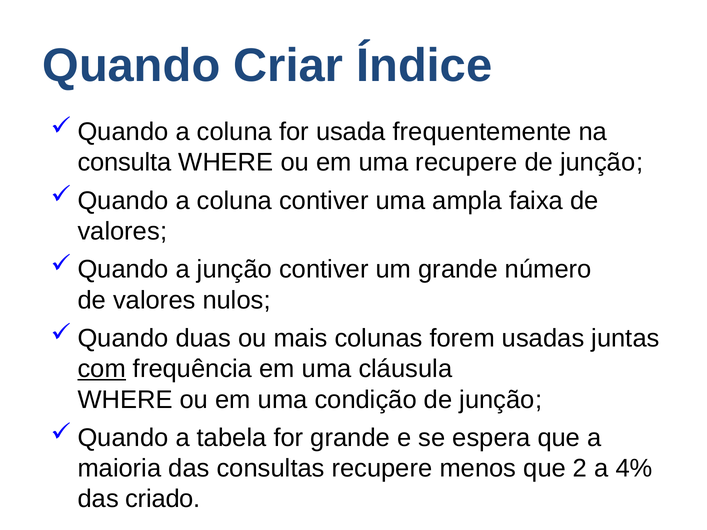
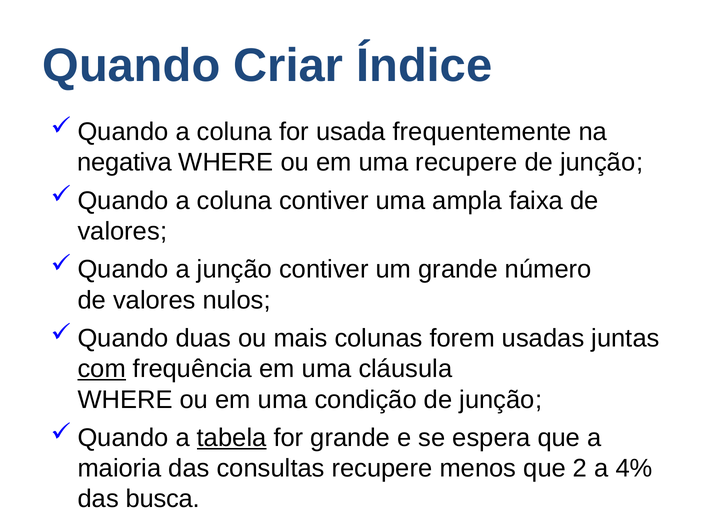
consulta: consulta -> negativa
tabela underline: none -> present
criado: criado -> busca
